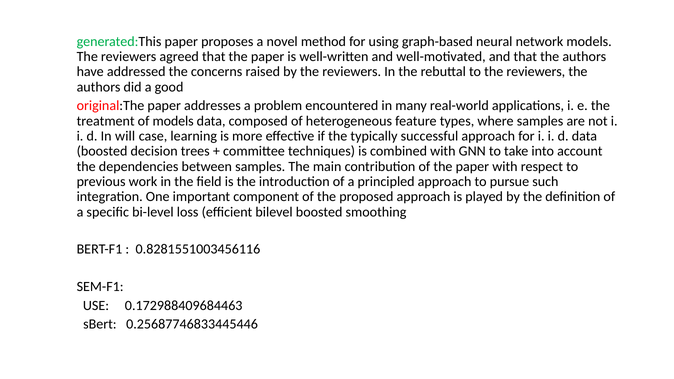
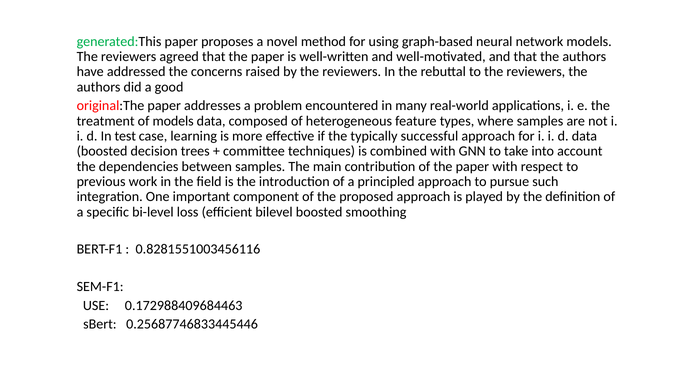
will: will -> test
